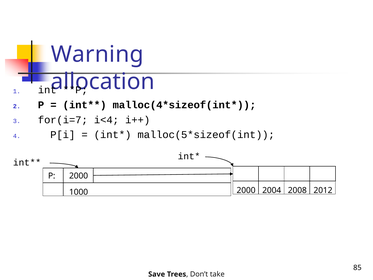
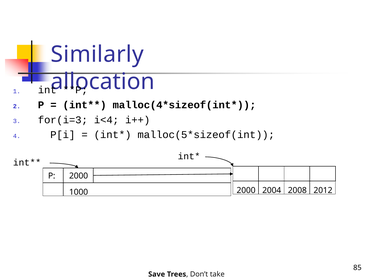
Warning: Warning -> Similarly
for(i=7: for(i=7 -> for(i=3
